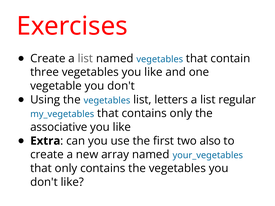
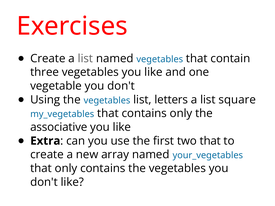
regular: regular -> square
two also: also -> that
